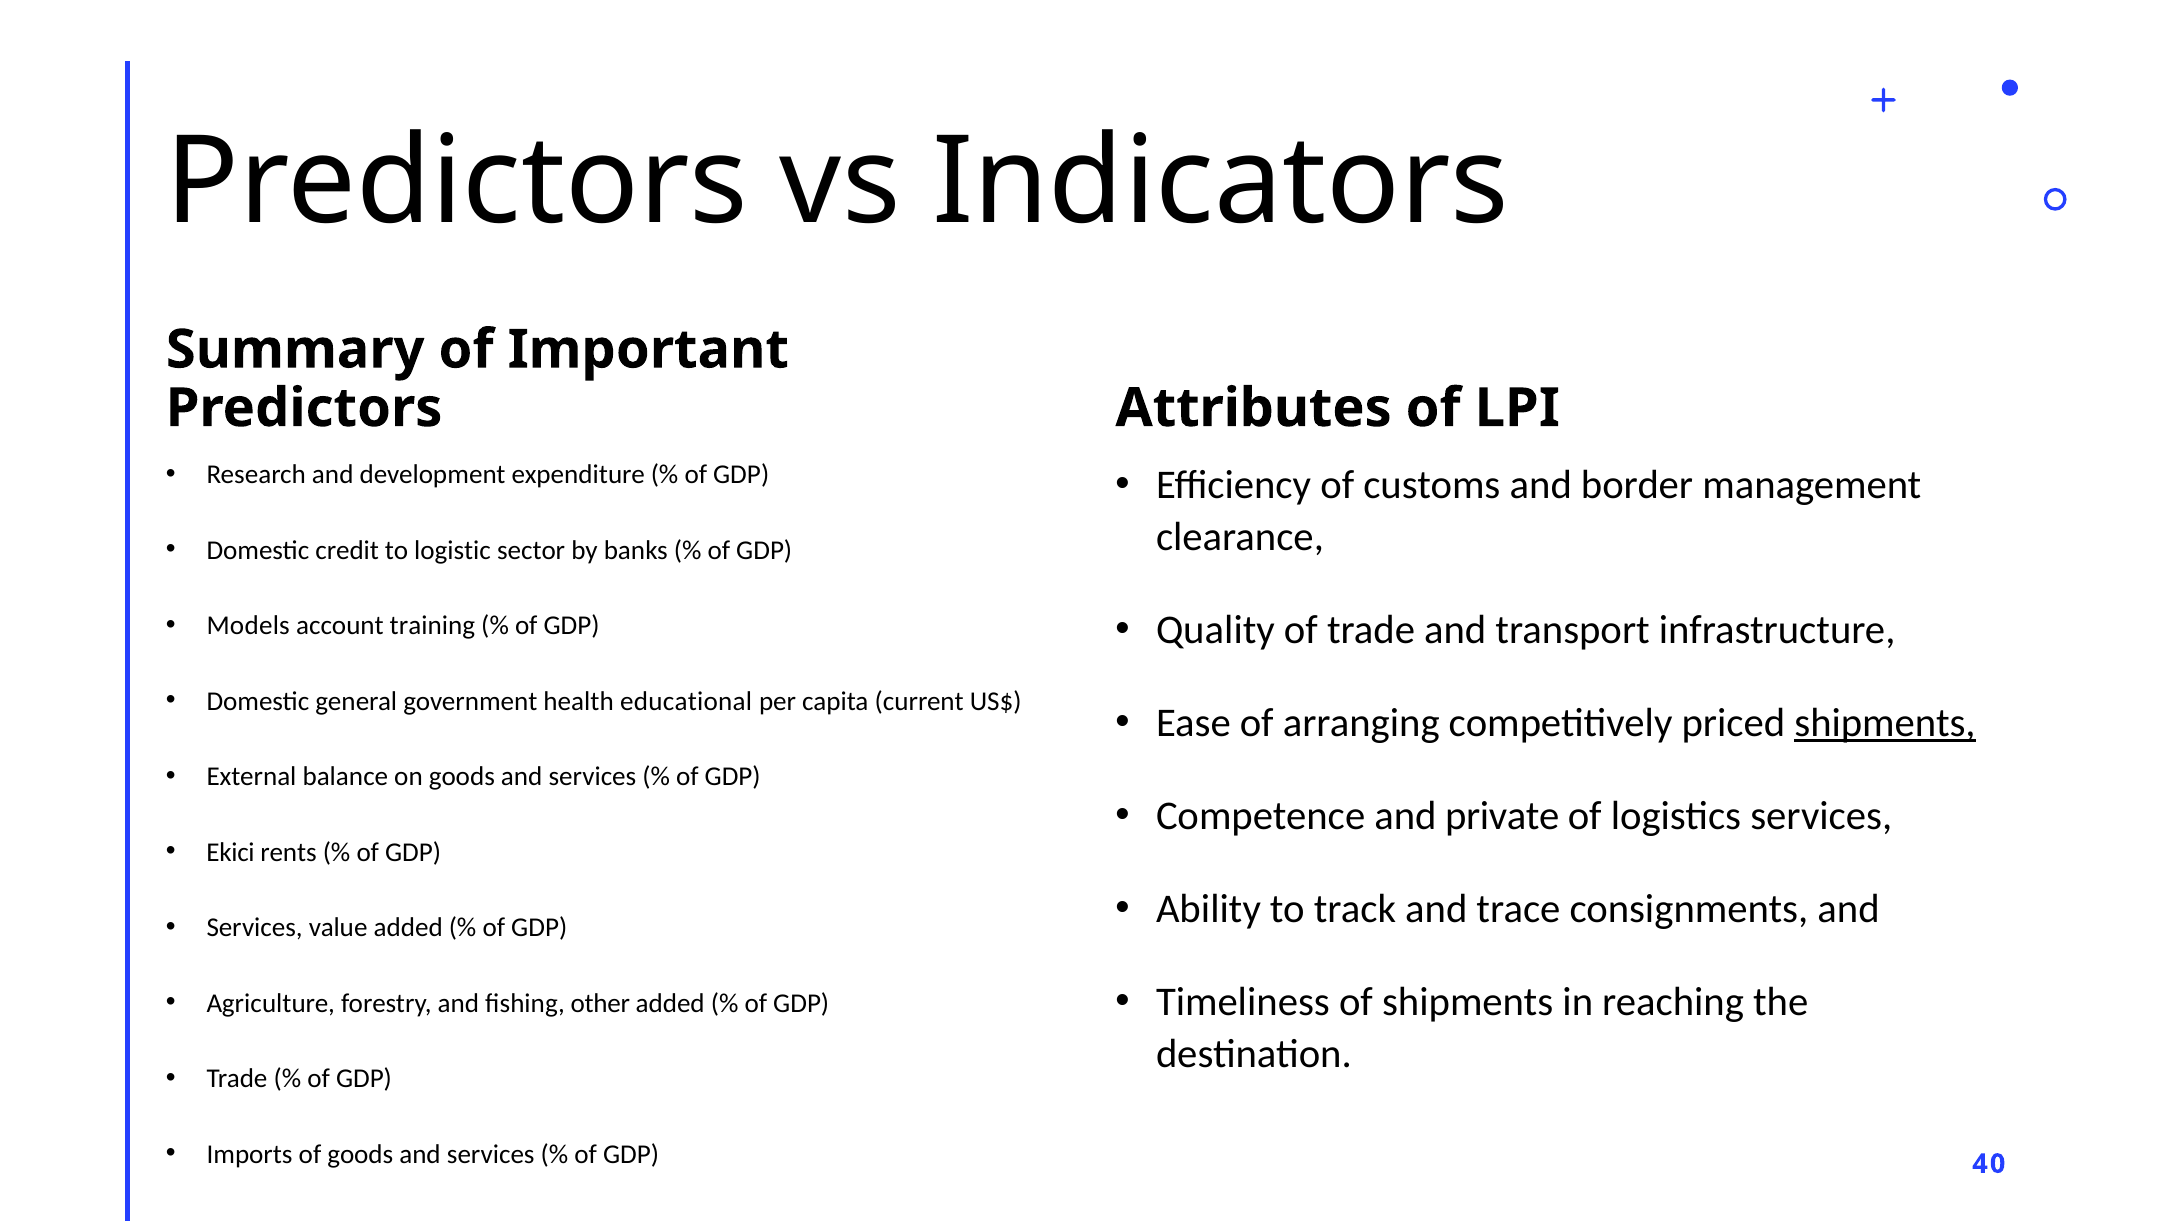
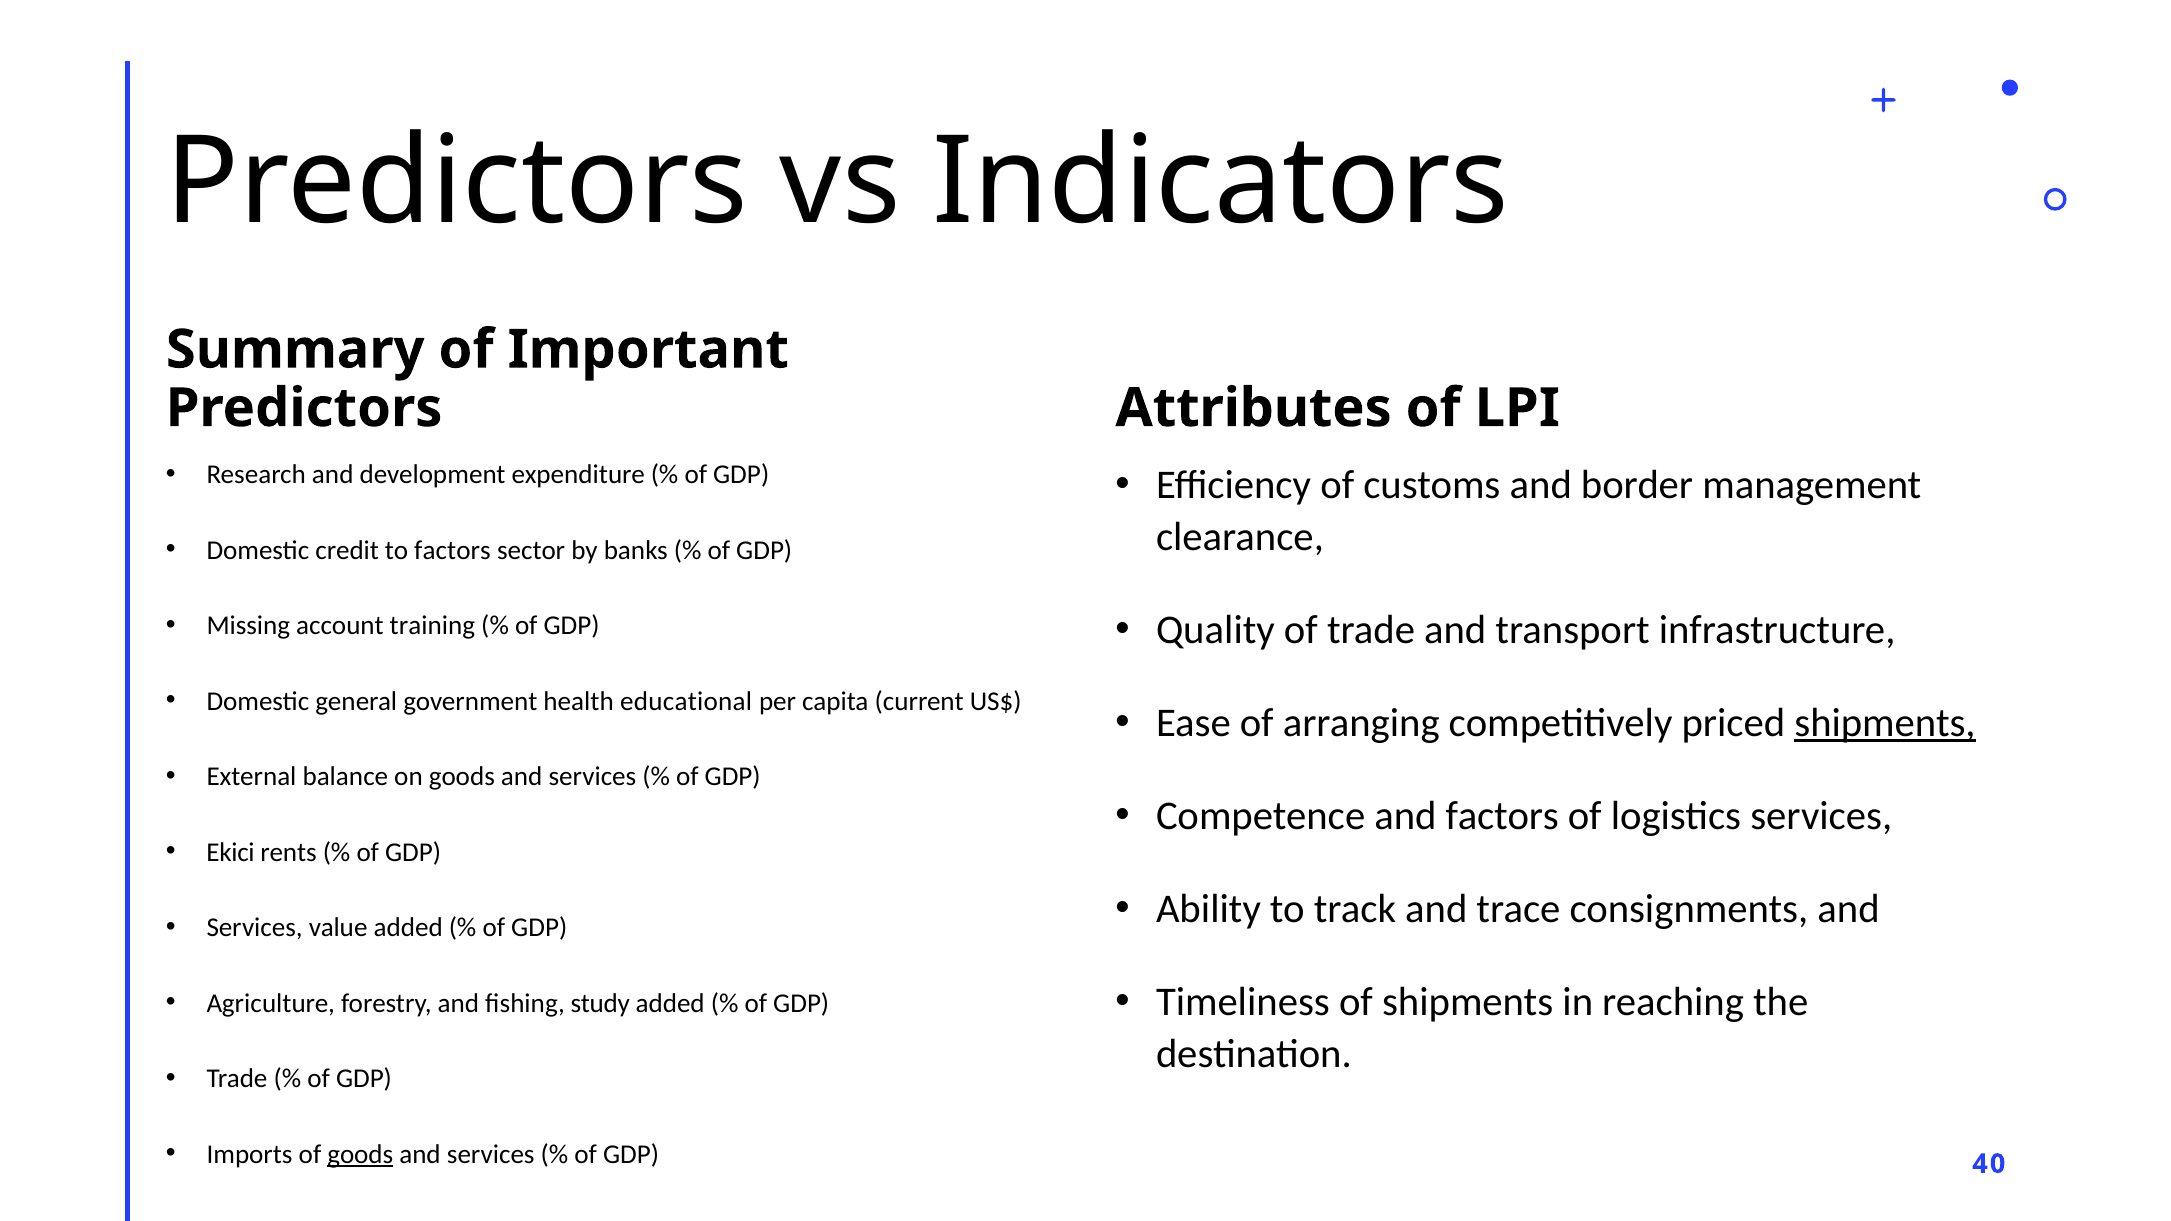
to logistic: logistic -> factors
Models: Models -> Missing
and private: private -> factors
other: other -> study
goods at (360, 1154) underline: none -> present
